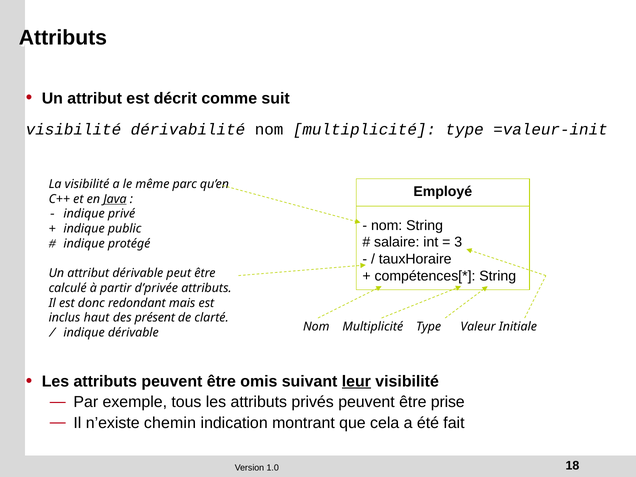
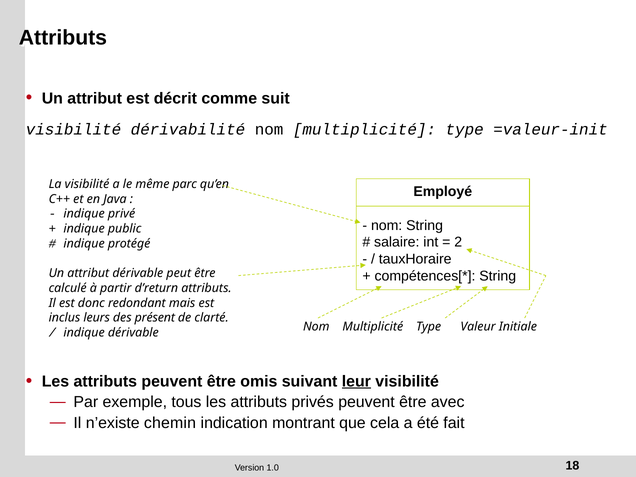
Java underline: present -> none
3: 3 -> 2
d’privée: d’privée -> d’return
haut: haut -> leurs
prise: prise -> avec
